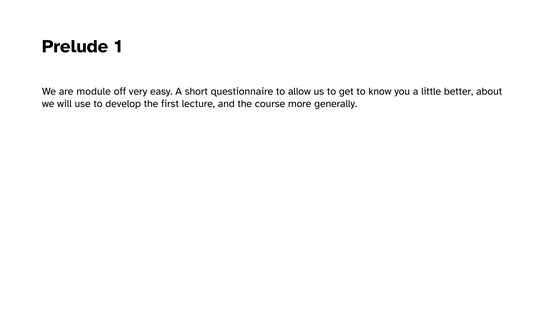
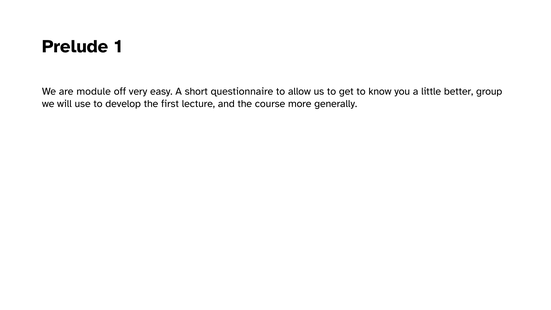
about: about -> group
